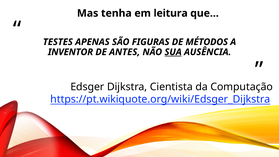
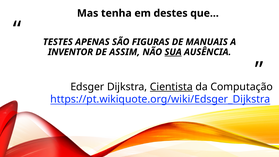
leitura: leitura -> destes
MÉTODOS: MÉTODOS -> MANUAIS
ANTES: ANTES -> ASSIM
Cientista underline: none -> present
